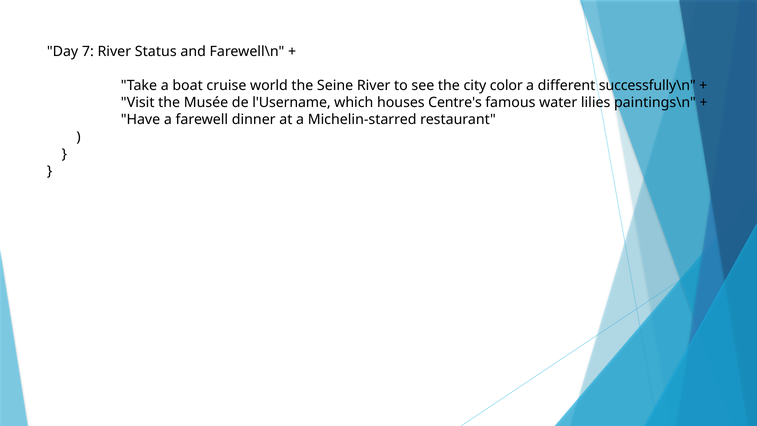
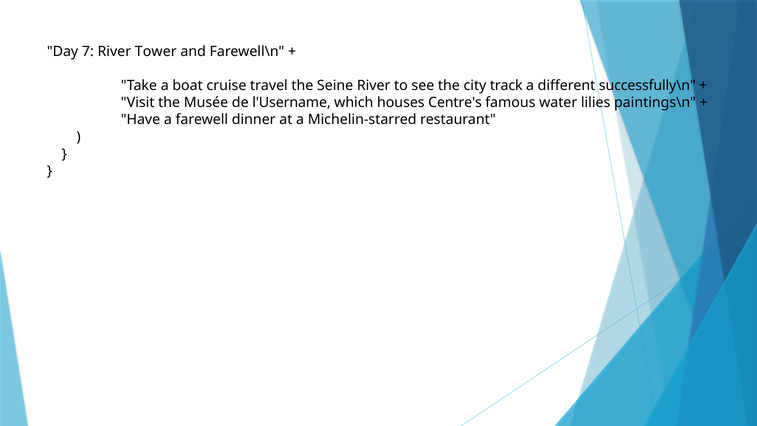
Status: Status -> Tower
world: world -> travel
color: color -> track
